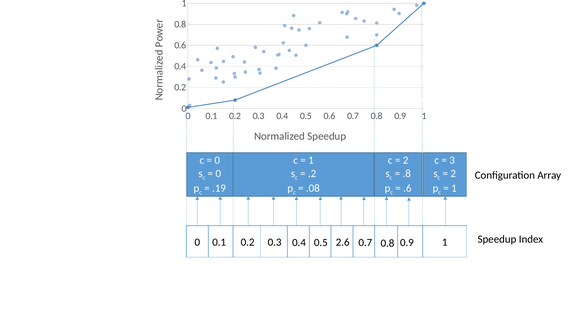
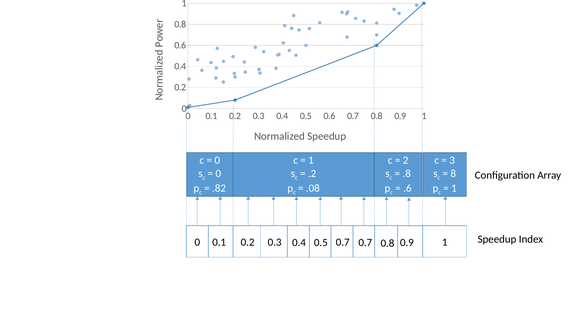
2 at (453, 174): 2 -> 8
.19: .19 -> .82
0.5 2.6: 2.6 -> 0.7
